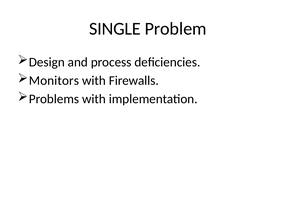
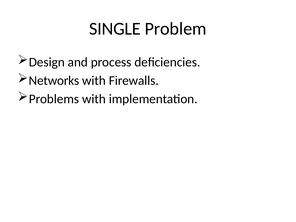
Monitors: Monitors -> Networks
